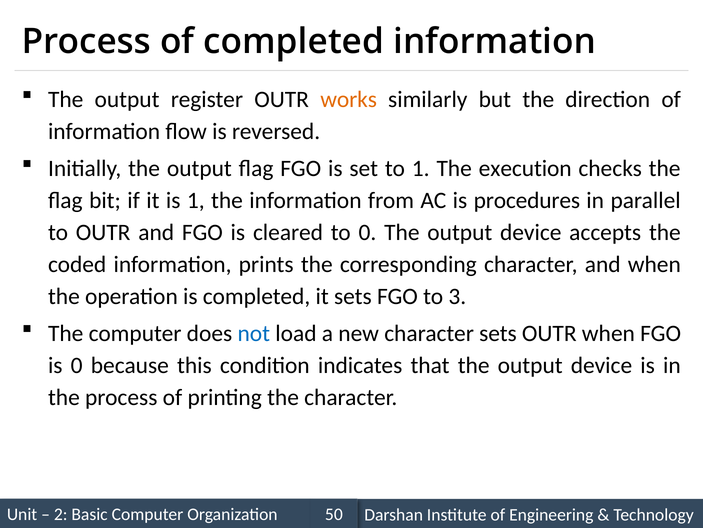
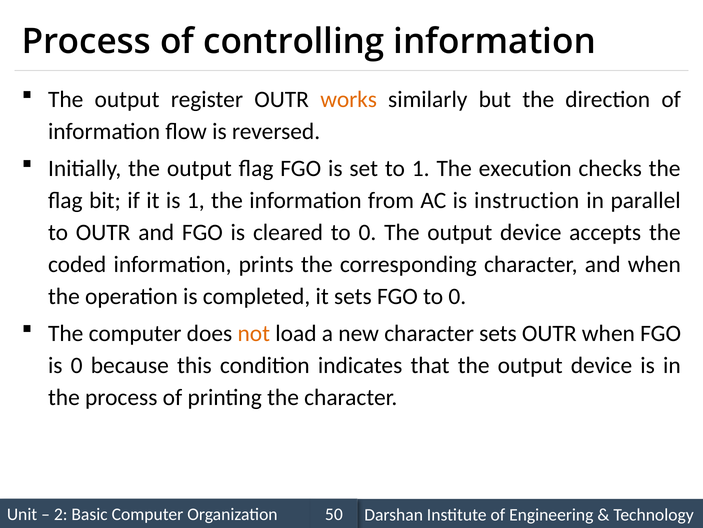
of completed: completed -> controlling
procedures: procedures -> instruction
FGO to 3: 3 -> 0
not colour: blue -> orange
